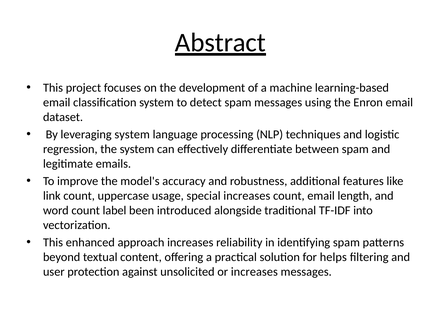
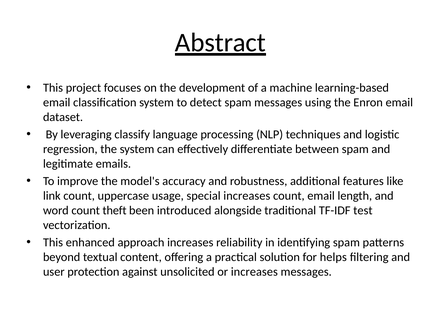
leveraging system: system -> classify
label: label -> theft
into: into -> test
